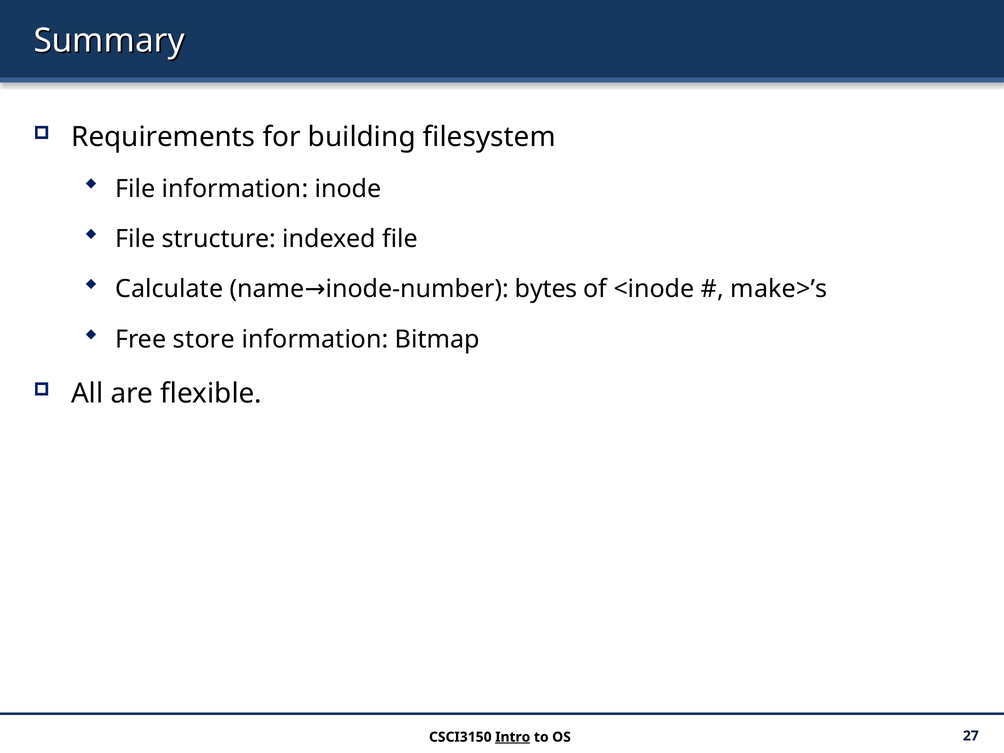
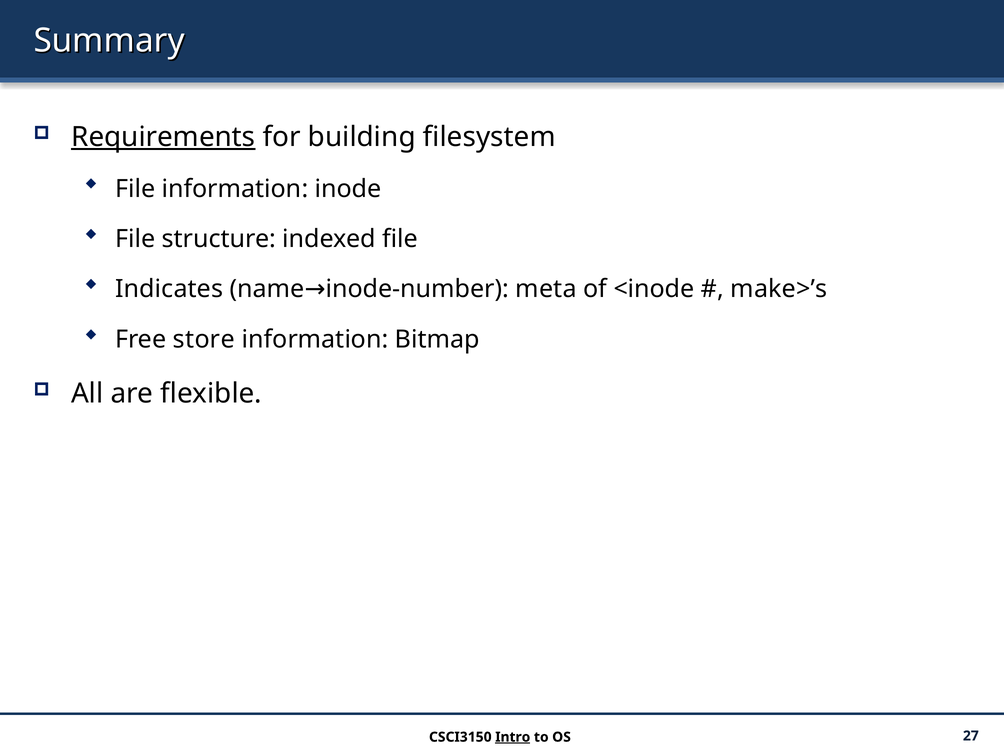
Requirements underline: none -> present
Calculate: Calculate -> Indicates
bytes: bytes -> meta
